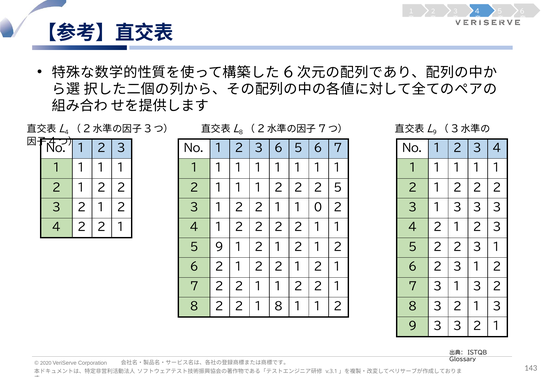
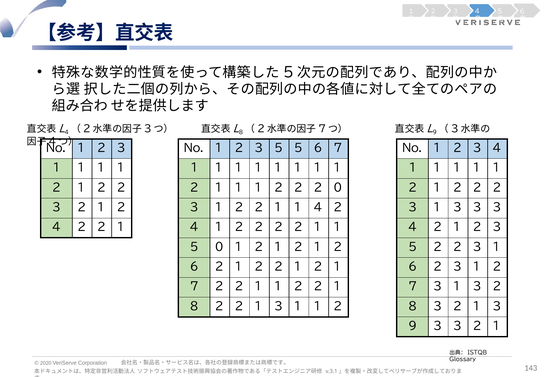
6 at (288, 72): 6 -> 5
6 at (278, 148): 6 -> 5
2 5: 5 -> 0
1 0: 0 -> 4
5 9: 9 -> 0
8 at (278, 306): 8 -> 3
